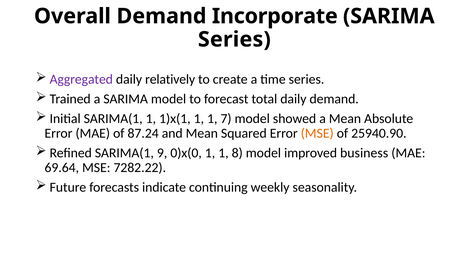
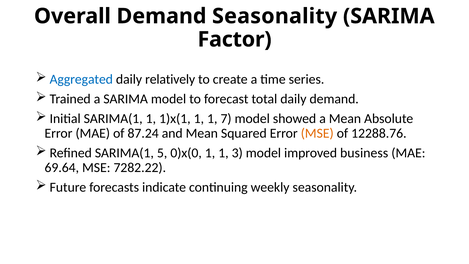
Demand Incorporate: Incorporate -> Seasonality
Series at (234, 39): Series -> Factor
Aggregated colour: purple -> blue
25940.90: 25940.90 -> 12288.76
9: 9 -> 5
8: 8 -> 3
